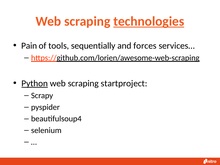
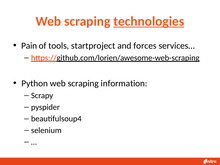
sequentially: sequentially -> startproject
Python underline: present -> none
startproject: startproject -> information
